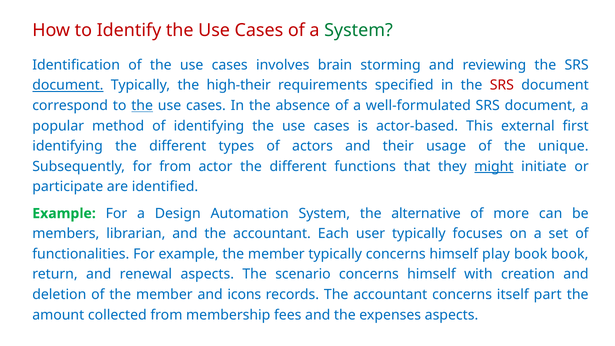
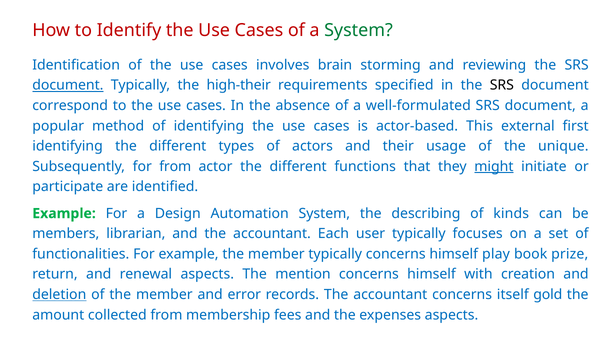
SRS at (502, 85) colour: red -> black
the at (142, 106) underline: present -> none
alternative: alternative -> describing
more: more -> kinds
book book: book -> prize
scenario: scenario -> mention
deletion underline: none -> present
icons: icons -> error
part: part -> gold
